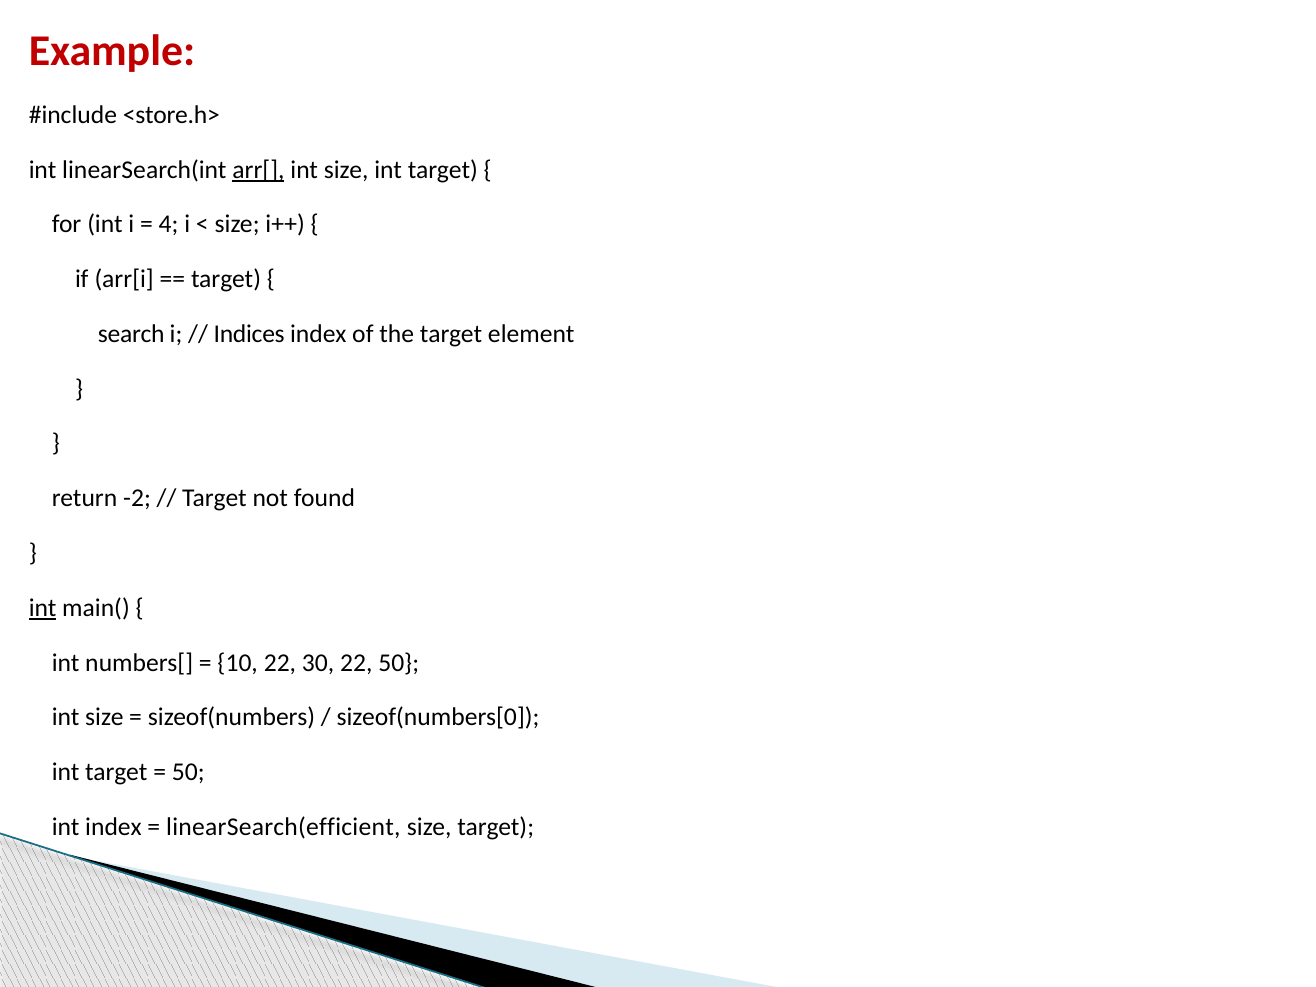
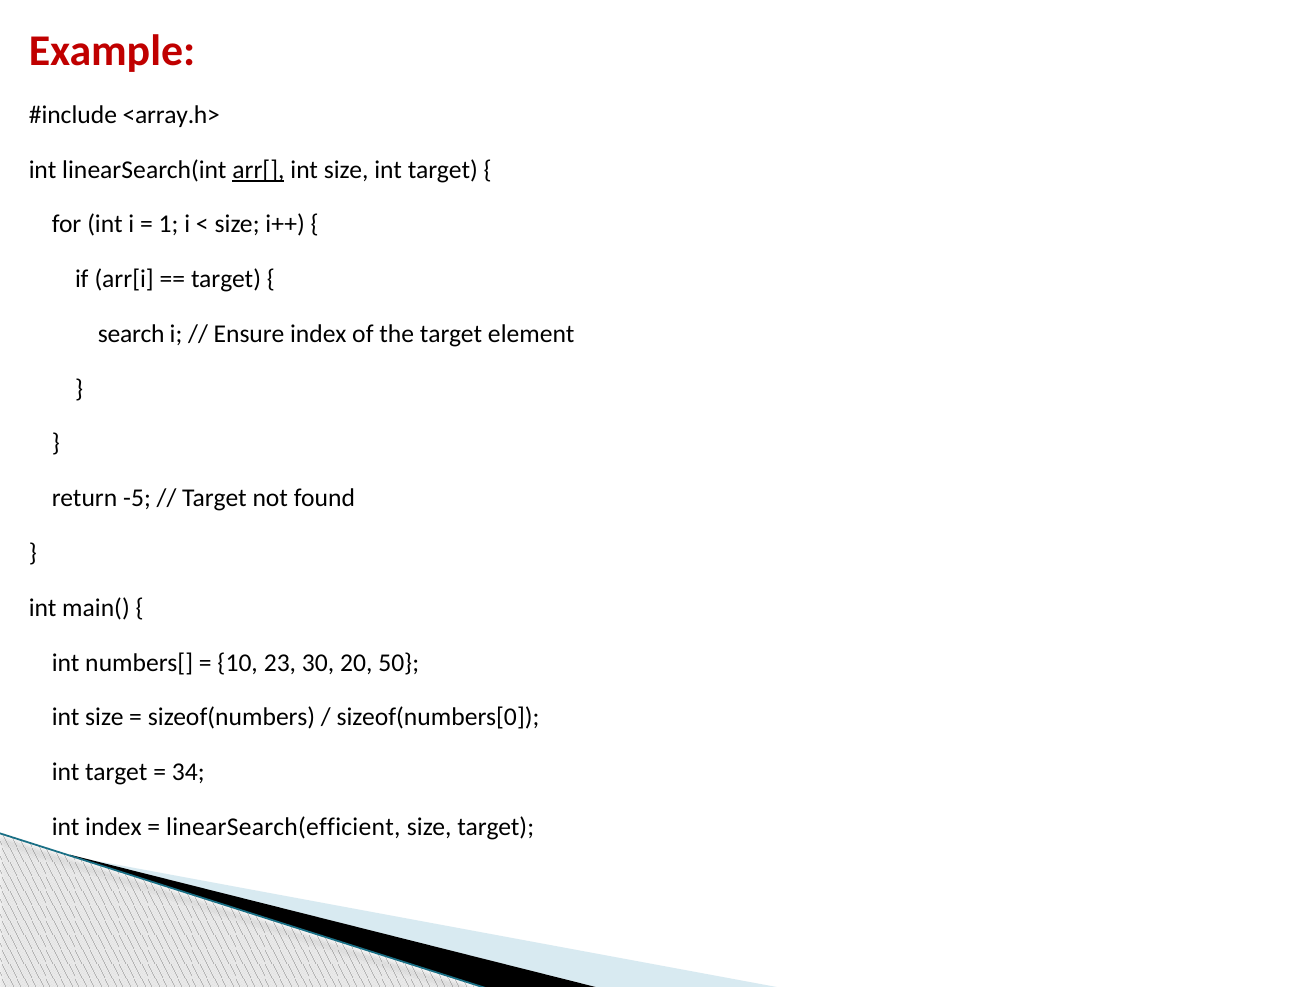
<store.h>: <store.h> -> <array.h>
4: 4 -> 1
Indices: Indices -> Ensure
-2: -2 -> -5
int at (43, 608) underline: present -> none
10 22: 22 -> 23
30 22: 22 -> 20
50 at (188, 772): 50 -> 34
